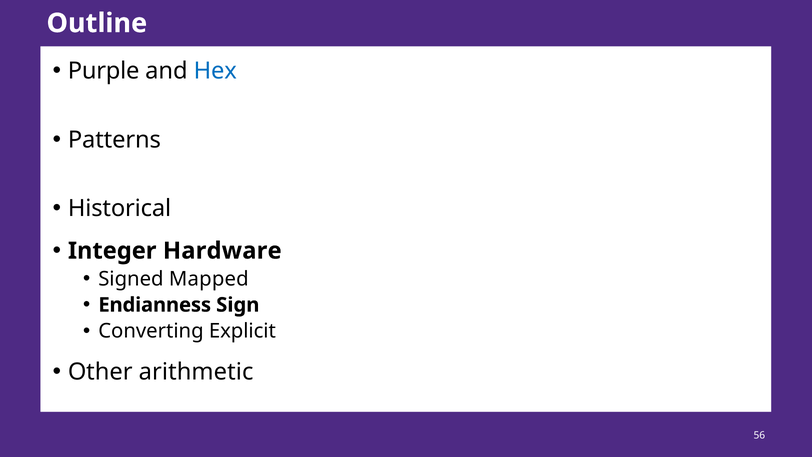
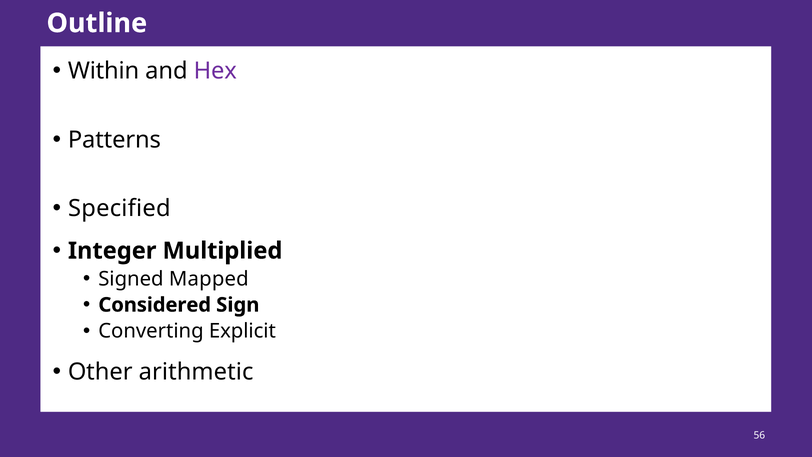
Purple: Purple -> Within
Hex colour: blue -> purple
Historical: Historical -> Specified
Hardware: Hardware -> Multiplied
Endianness: Endianness -> Considered
